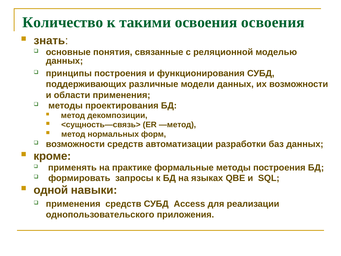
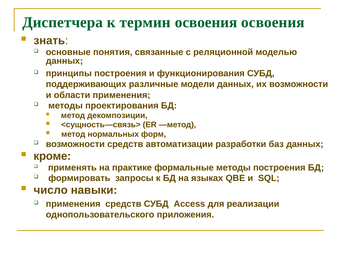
Количество: Количество -> Диспетчера
такими: такими -> термин
одной: одной -> число
